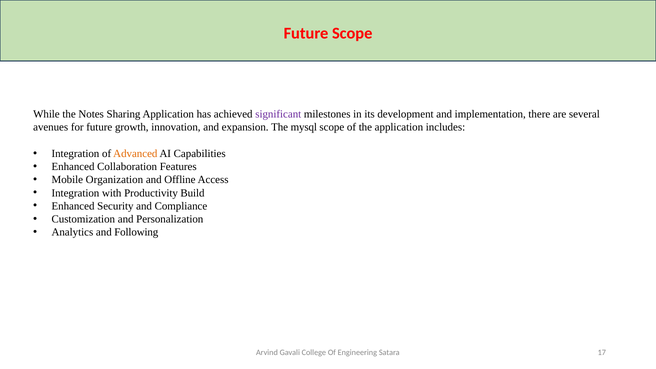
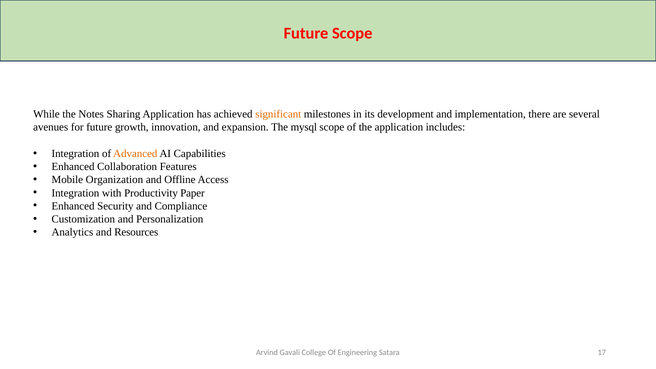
significant colour: purple -> orange
Build: Build -> Paper
Following: Following -> Resources
